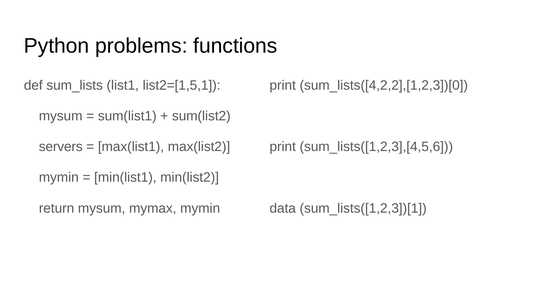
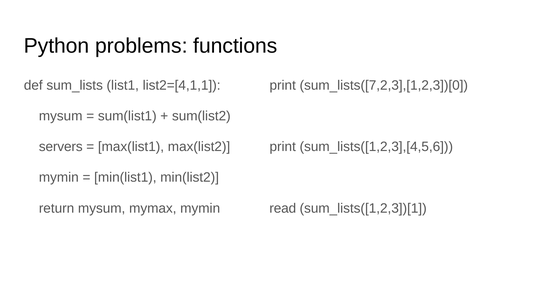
list2=[1,5,1: list2=[1,5,1 -> list2=[4,1,1
sum_lists([4,2,2],[1,2,3])[0: sum_lists([4,2,2],[1,2,3])[0 -> sum_lists([7,2,3],[1,2,3])[0
data: data -> read
